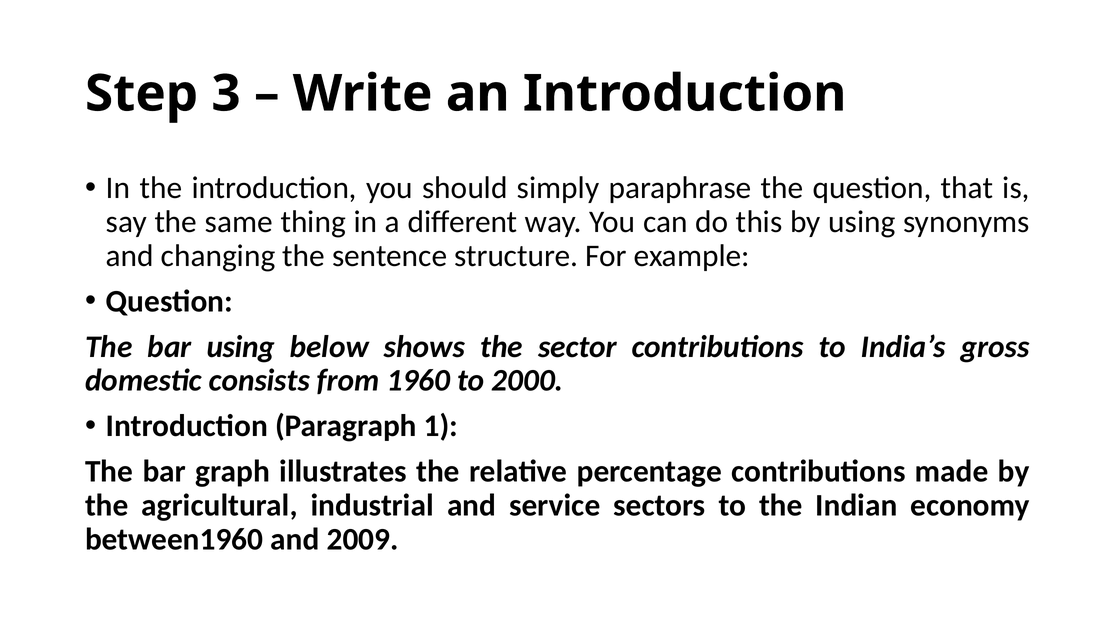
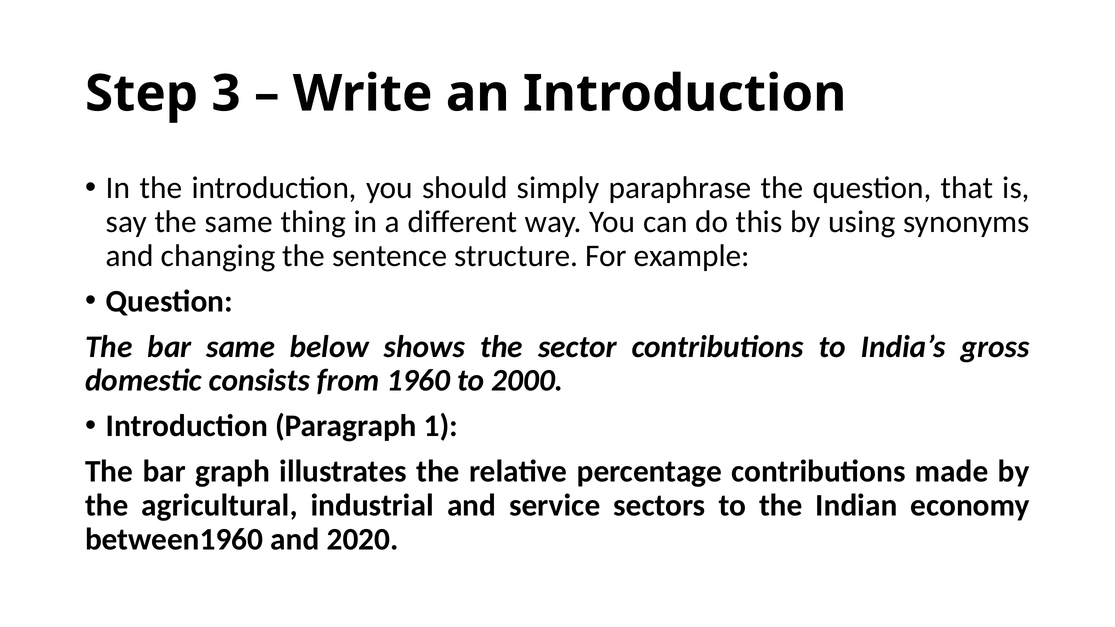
bar using: using -> same
2009: 2009 -> 2020
